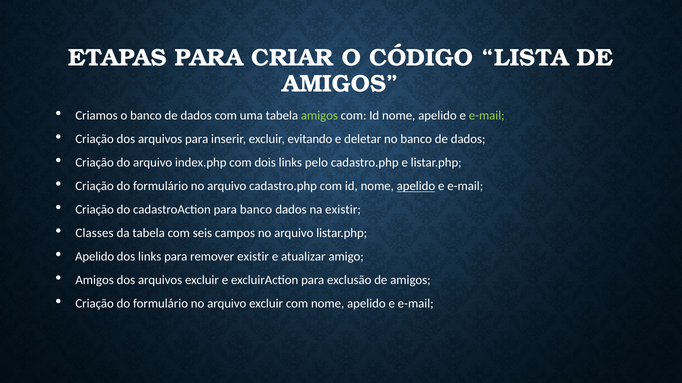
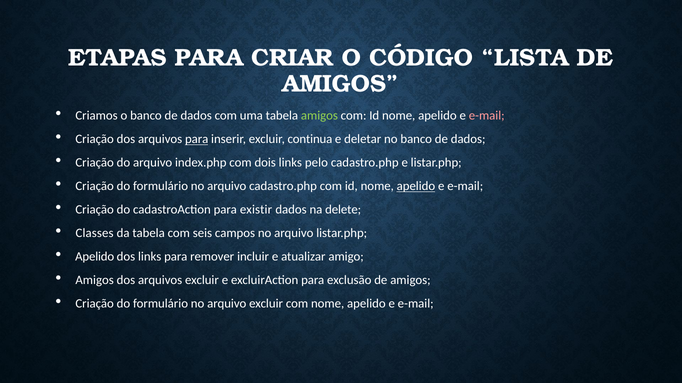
e-mail at (487, 116) colour: light green -> pink
para at (197, 139) underline: none -> present
evitando: evitando -> continua
para banco: banco -> existir
na existir: existir -> delete
remover existir: existir -> incluir
